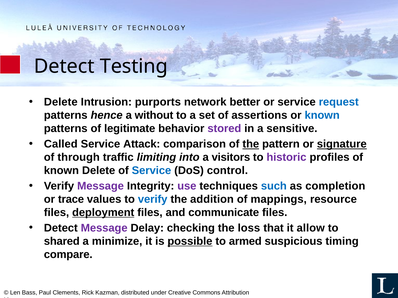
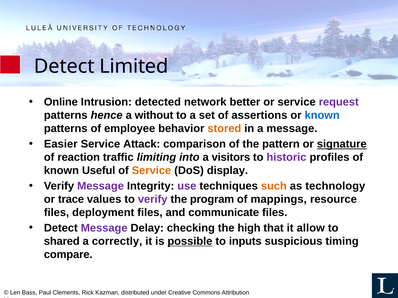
Testing: Testing -> Limited
Delete at (61, 102): Delete -> Online
purports: purports -> detected
request colour: blue -> purple
legitimate: legitimate -> employee
stored colour: purple -> orange
a sensitive: sensitive -> message
Called: Called -> Easier
the at (251, 144) underline: present -> none
through: through -> reaction
known Delete: Delete -> Useful
Service at (151, 171) colour: blue -> orange
control: control -> display
such colour: blue -> orange
completion: completion -> technology
verify at (153, 200) colour: blue -> purple
addition: addition -> program
deployment underline: present -> none
loss: loss -> high
minimize: minimize -> correctly
armed: armed -> inputs
